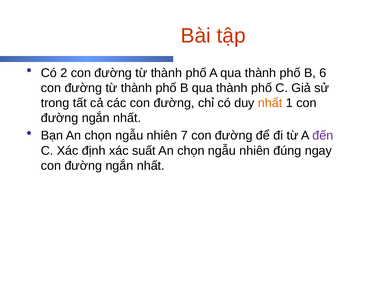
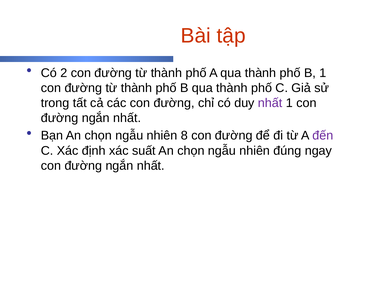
B 6: 6 -> 1
nhất at (270, 103) colour: orange -> purple
7: 7 -> 8
